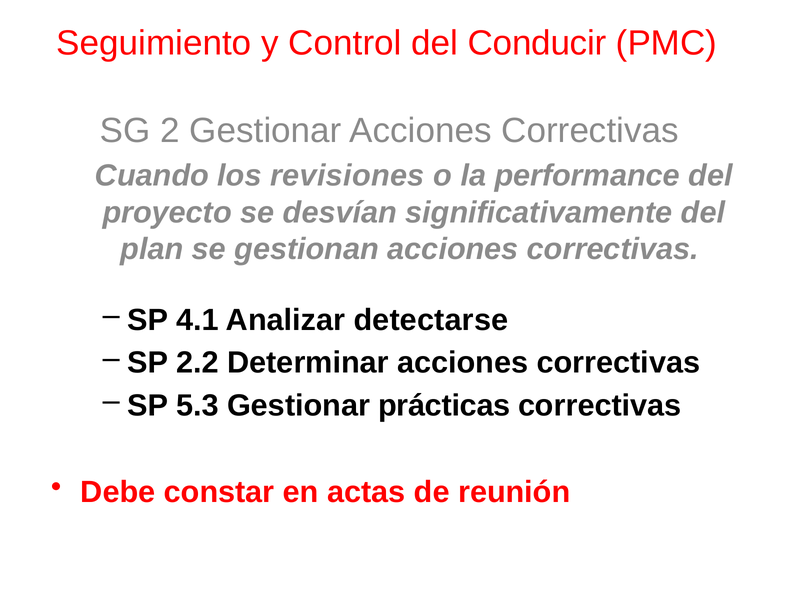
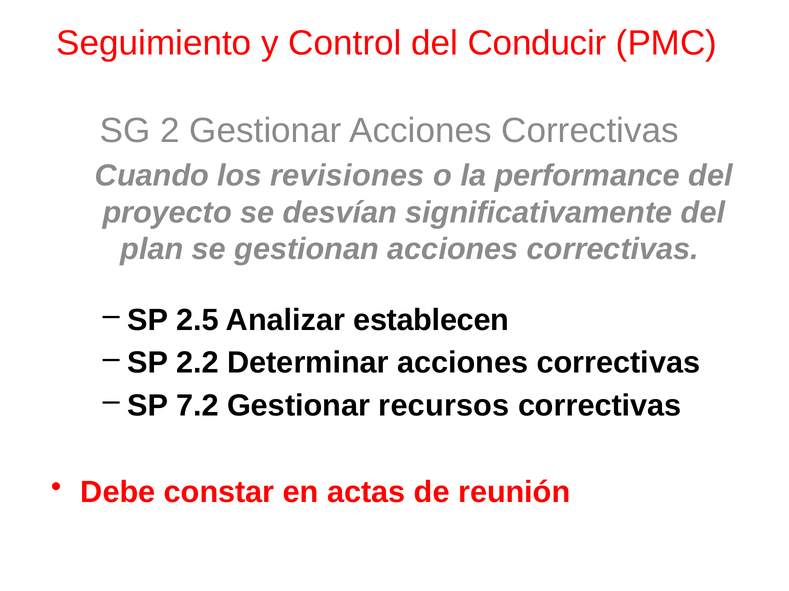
4.1: 4.1 -> 2.5
detectarse: detectarse -> establecen
5.3: 5.3 -> 7.2
prácticas: prácticas -> recursos
